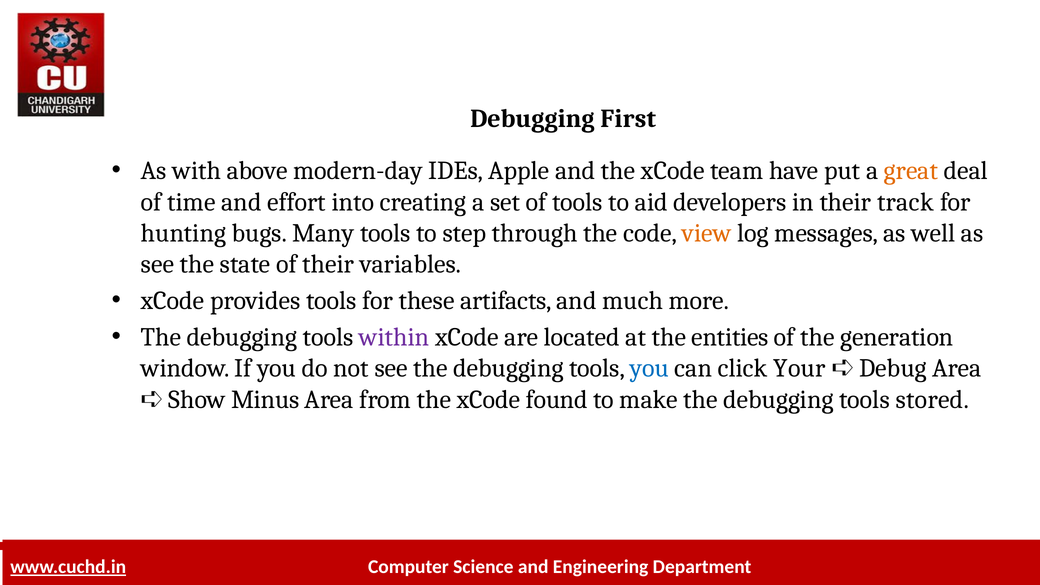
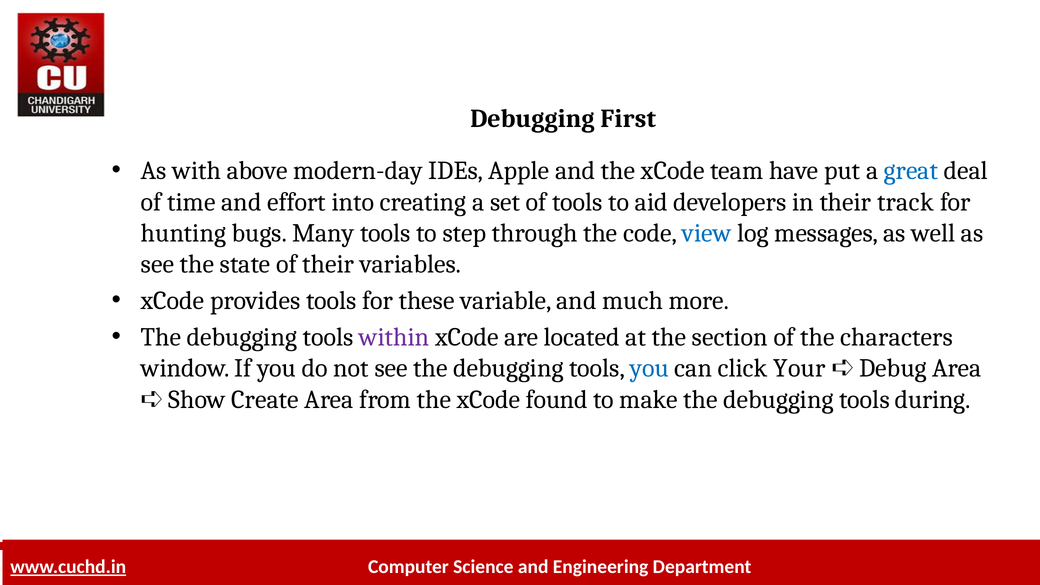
great colour: orange -> blue
view colour: orange -> blue
artifacts: artifacts -> variable
entities: entities -> section
generation: generation -> characters
Minus: Minus -> Create
stored: stored -> during
